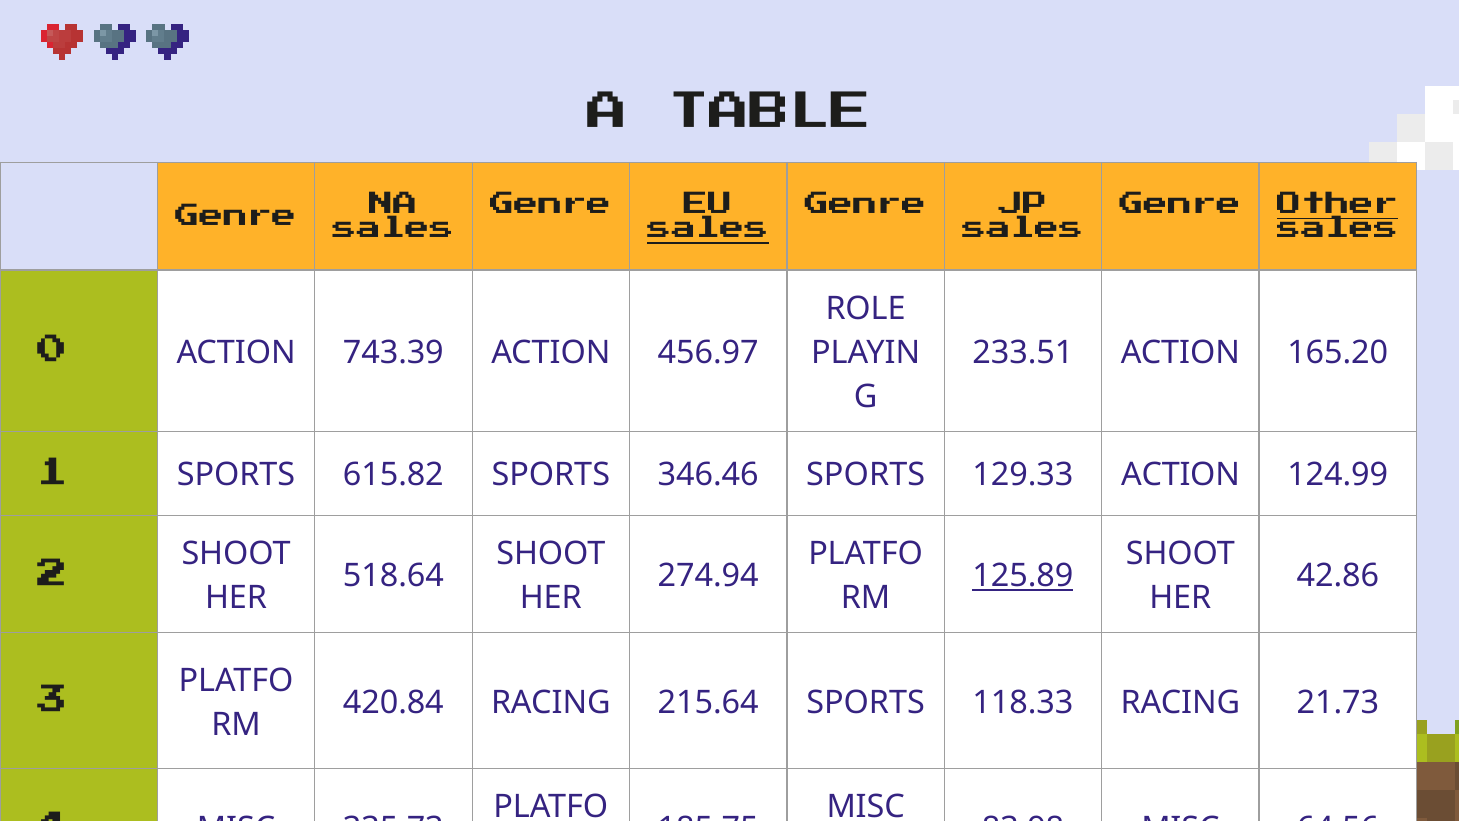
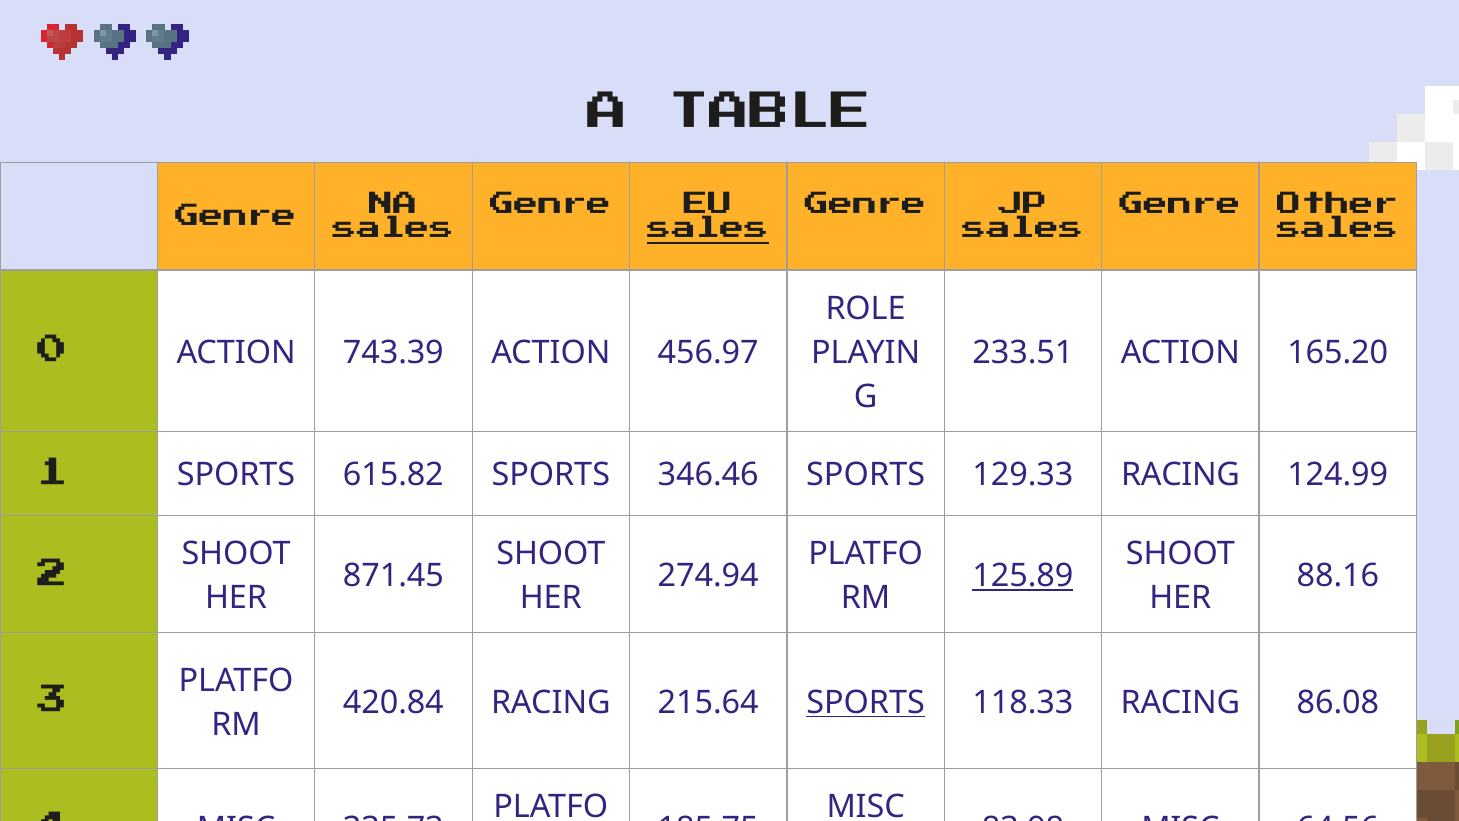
Other underline: present -> none
129.33 ACTION: ACTION -> RACING
518.64: 518.64 -> 871.45
42.86: 42.86 -> 88.16
SPORTS at (866, 702) underline: none -> present
21.73: 21.73 -> 86.08
